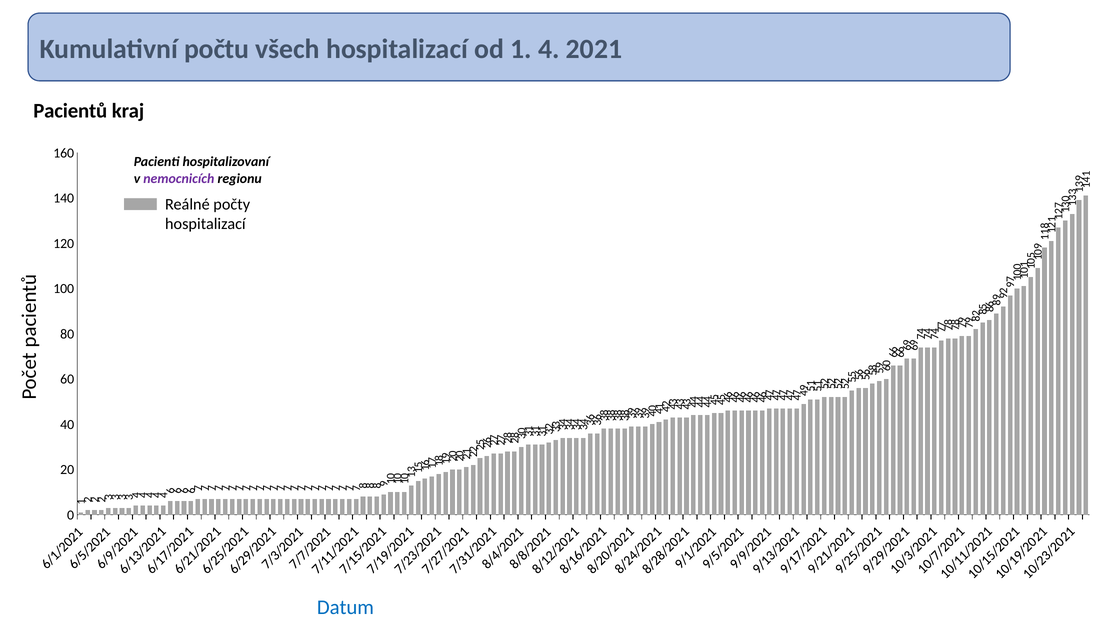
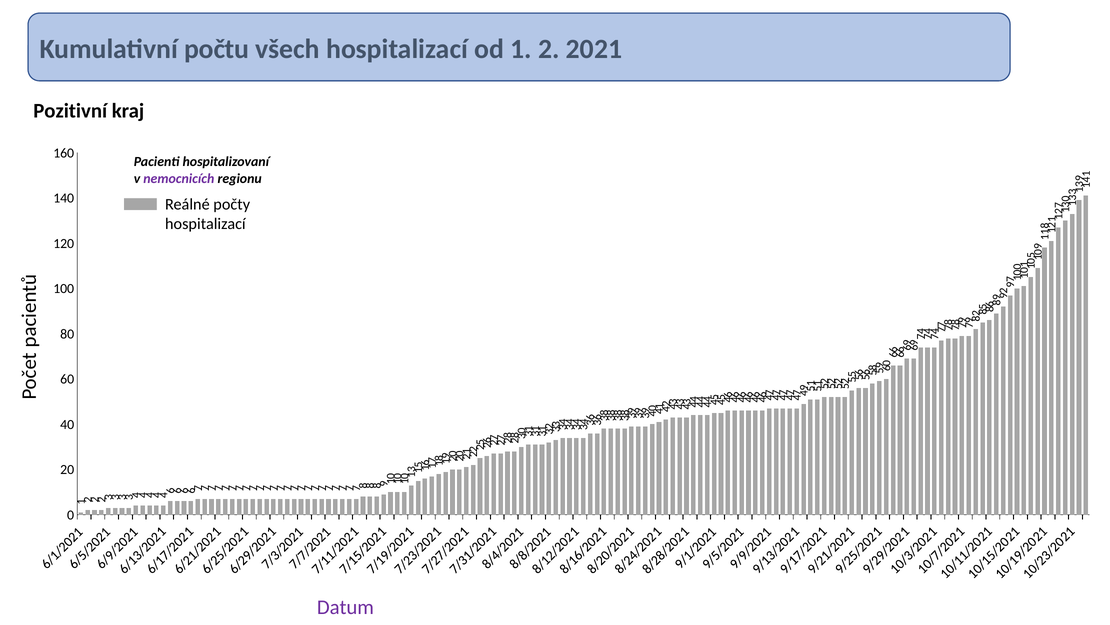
od 1 4: 4 -> 2
Pacientů: Pacientů -> Pozitivní
Datum colour: blue -> purple
